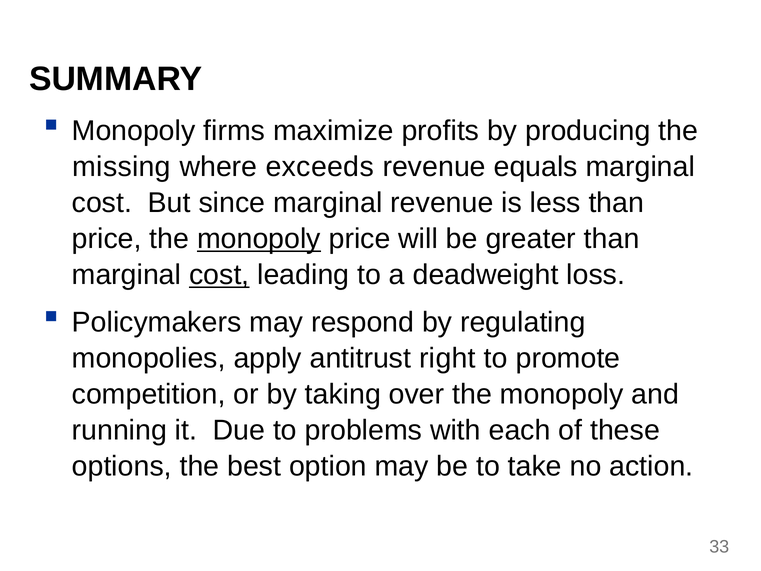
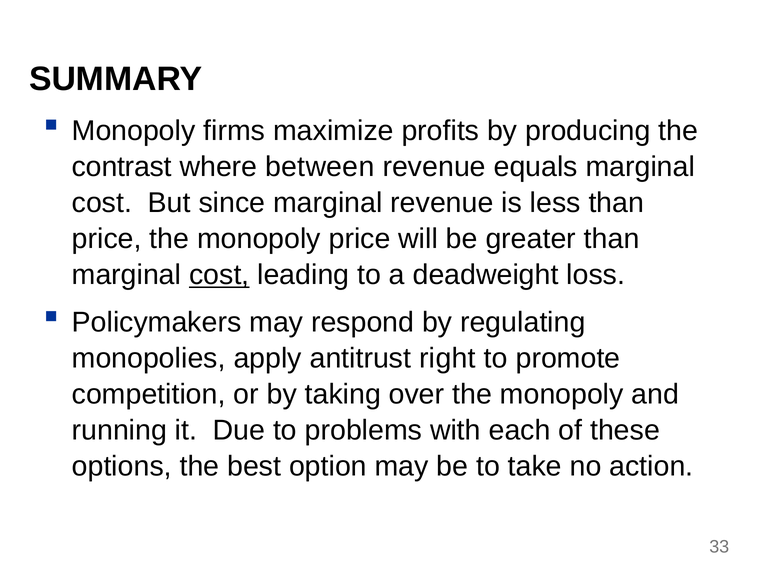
missing: missing -> contrast
exceeds: exceeds -> between
monopoly at (259, 239) underline: present -> none
